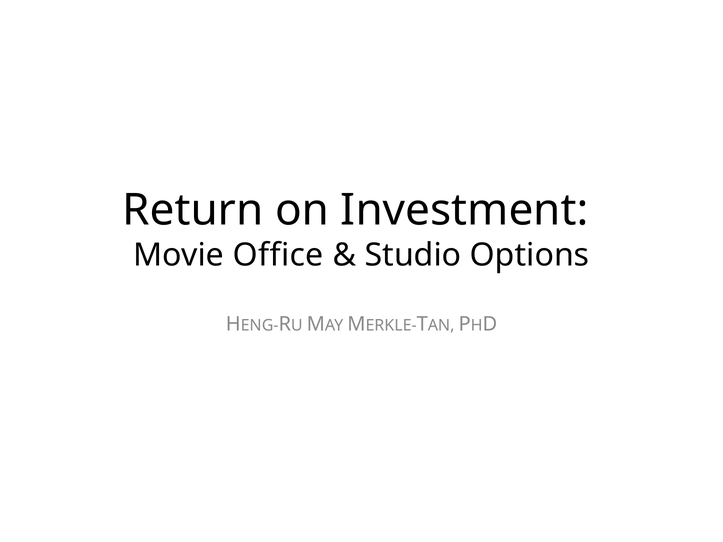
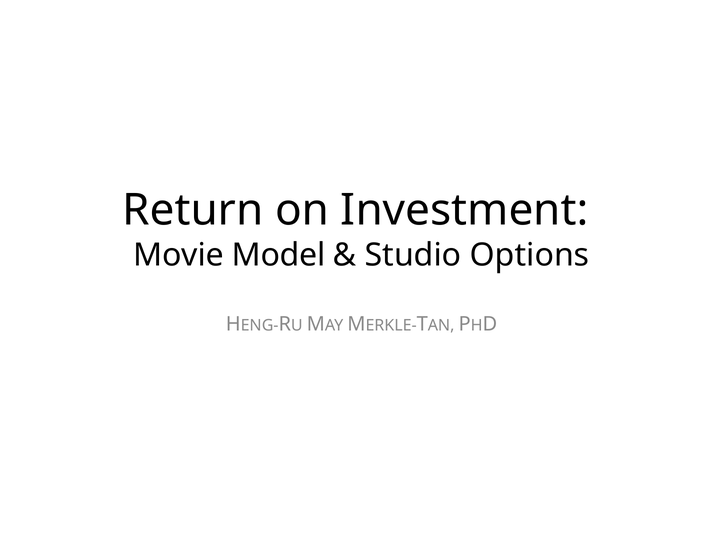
Office: Office -> Model
